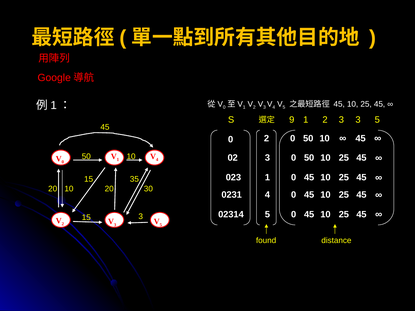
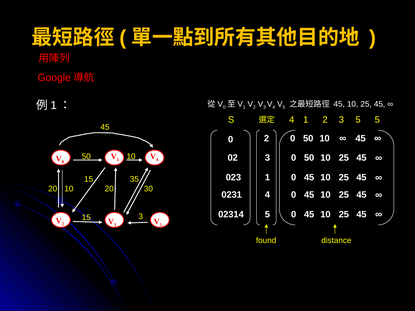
9 at (292, 120): 9 -> 4
3 3: 3 -> 5
